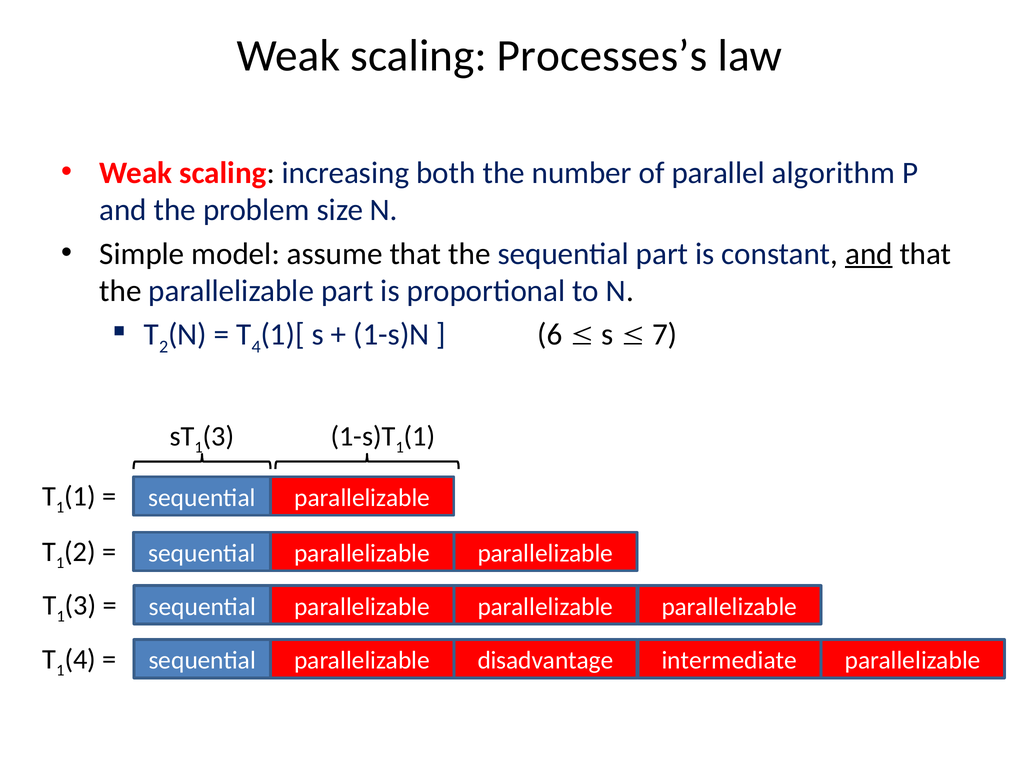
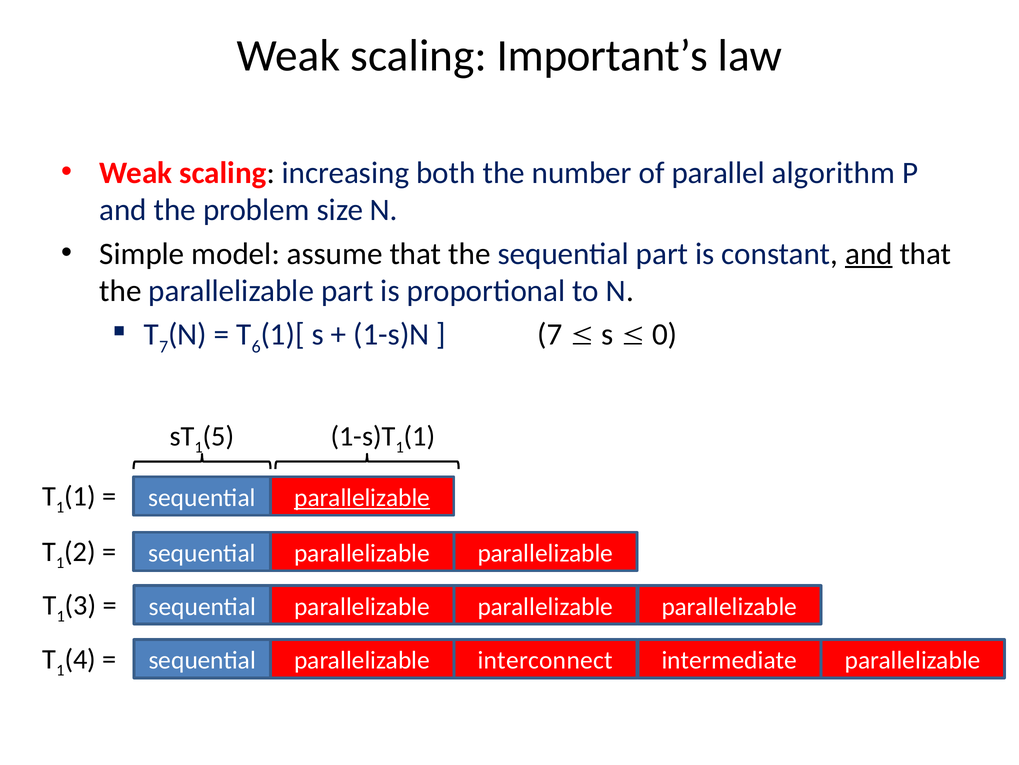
Processes’s: Processes’s -> Important’s
2 at (164, 346): 2 -> 7
4 at (256, 346): 4 -> 6
6 at (550, 334): 6 -> 7
7: 7 -> 0
3 at (219, 436): 3 -> 5
parallelizable at (362, 497) underline: none -> present
disadvantage: disadvantage -> interconnect
